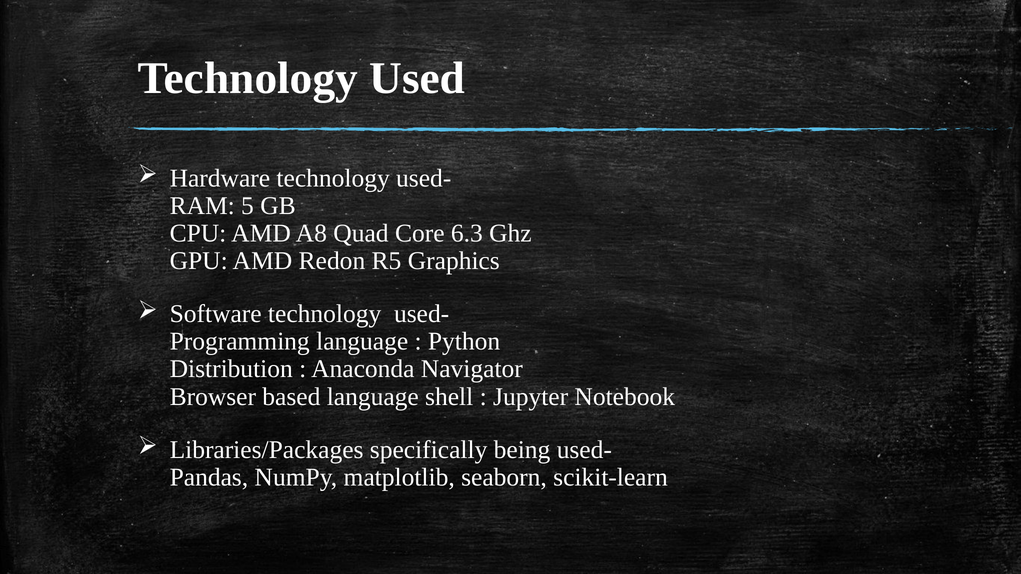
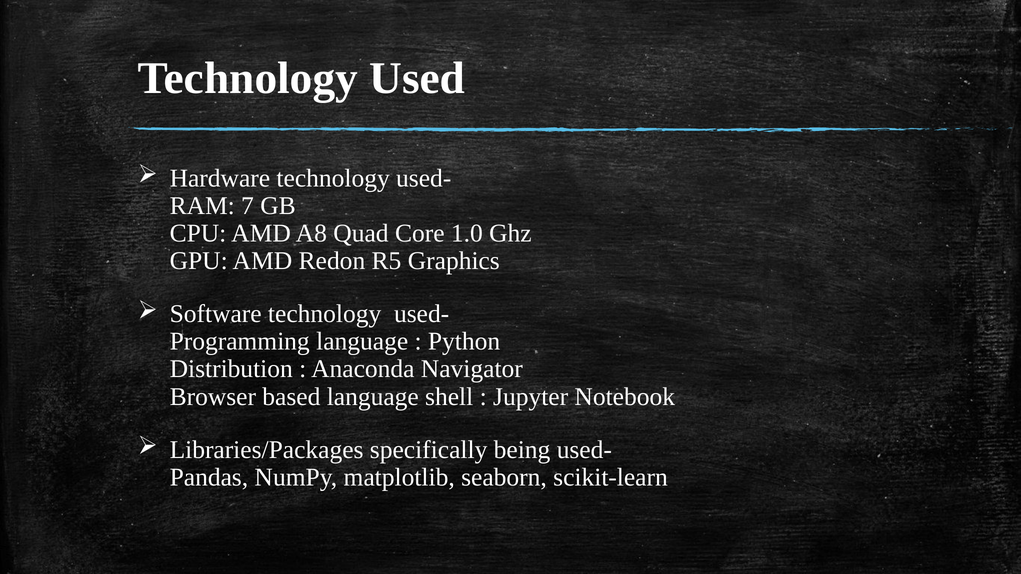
5: 5 -> 7
6.3: 6.3 -> 1.0
